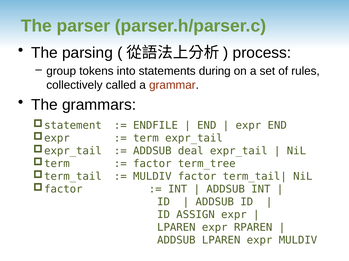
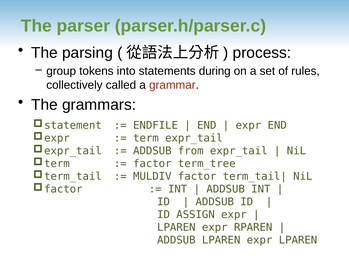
deal: deal -> from
expr MULDIV: MULDIV -> LPAREN
